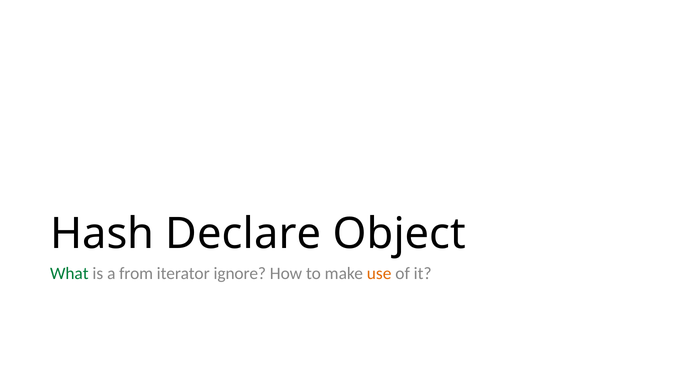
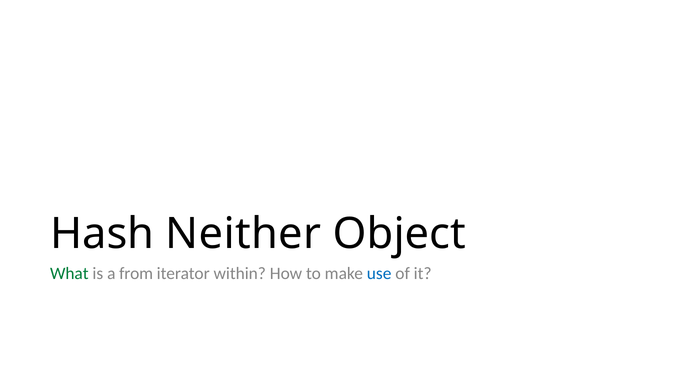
Declare: Declare -> Neither
ignore: ignore -> within
use colour: orange -> blue
